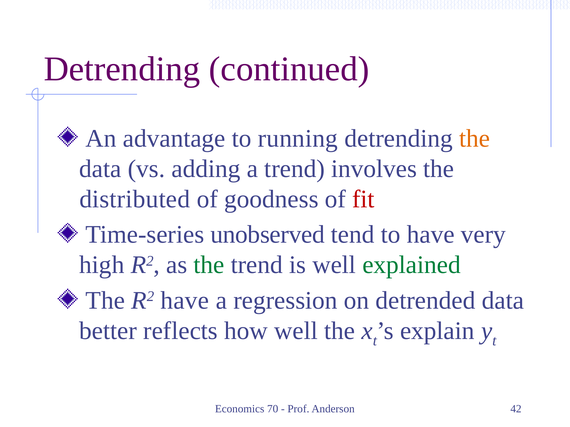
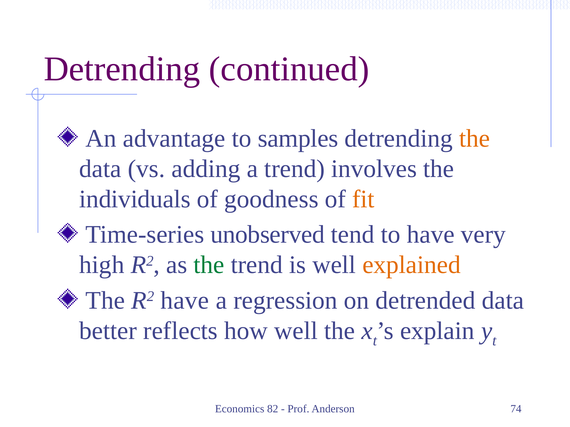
running: running -> samples
distributed: distributed -> individuals
fit colour: red -> orange
explained colour: green -> orange
70: 70 -> 82
42: 42 -> 74
